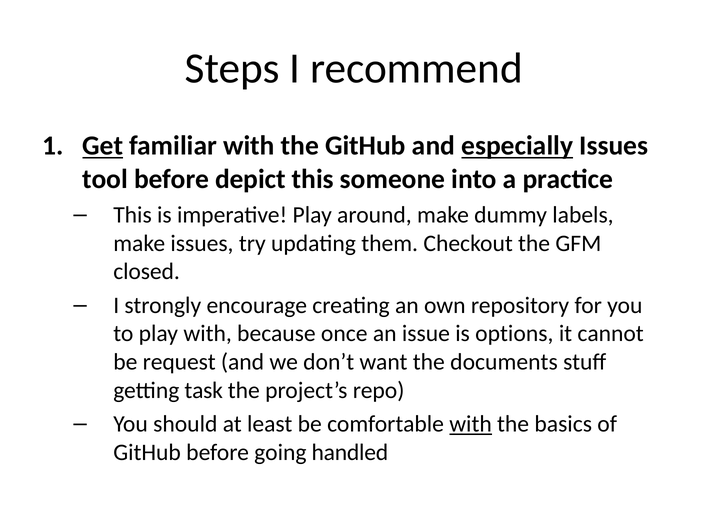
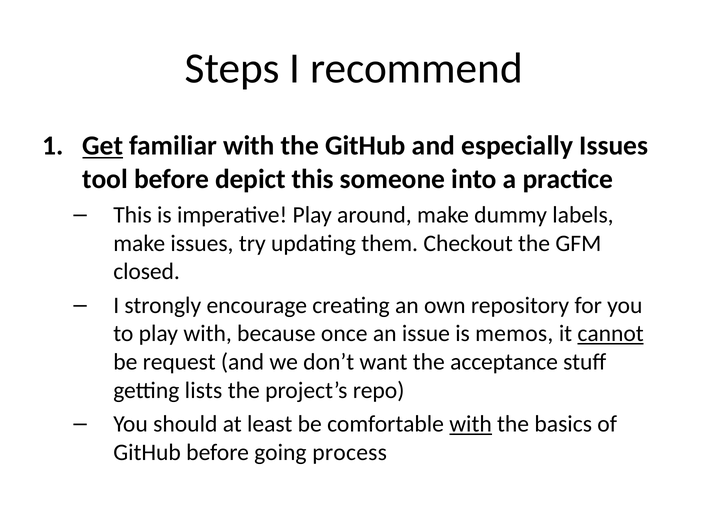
especially underline: present -> none
options: options -> memos
cannot underline: none -> present
documents: documents -> acceptance
task: task -> lists
handled: handled -> process
